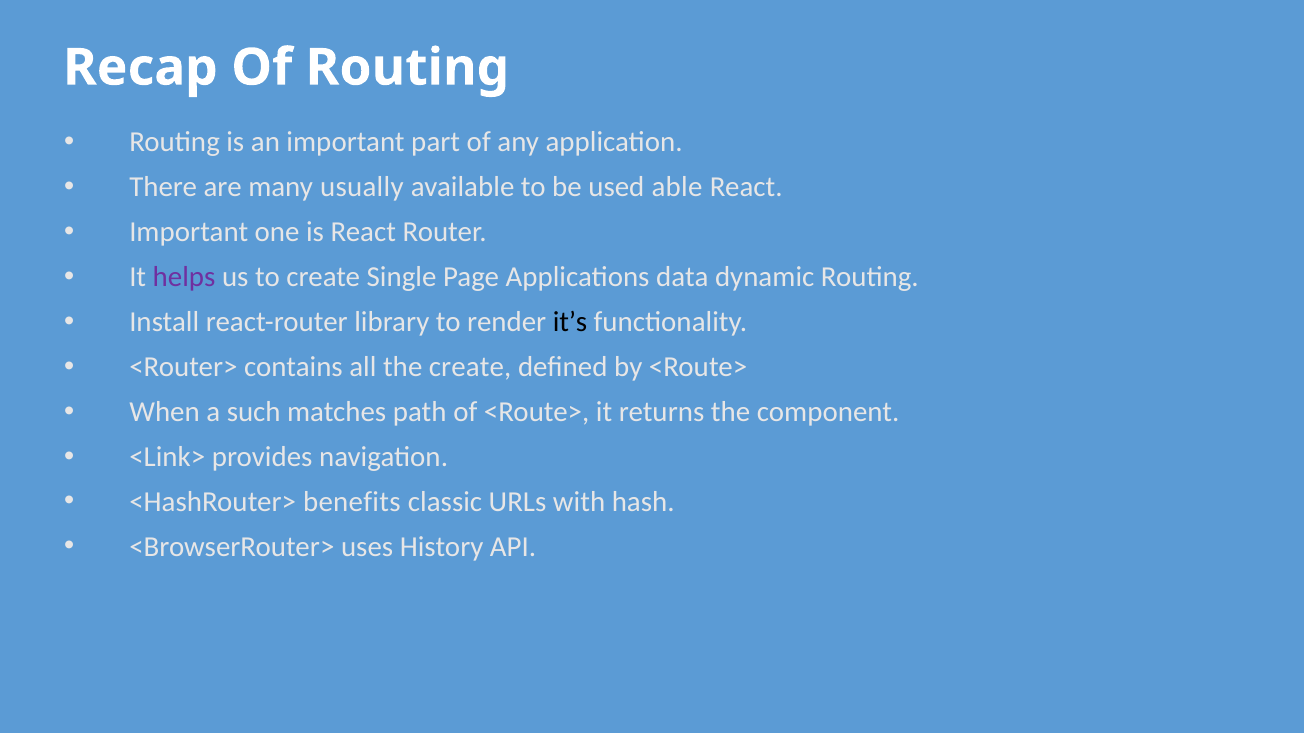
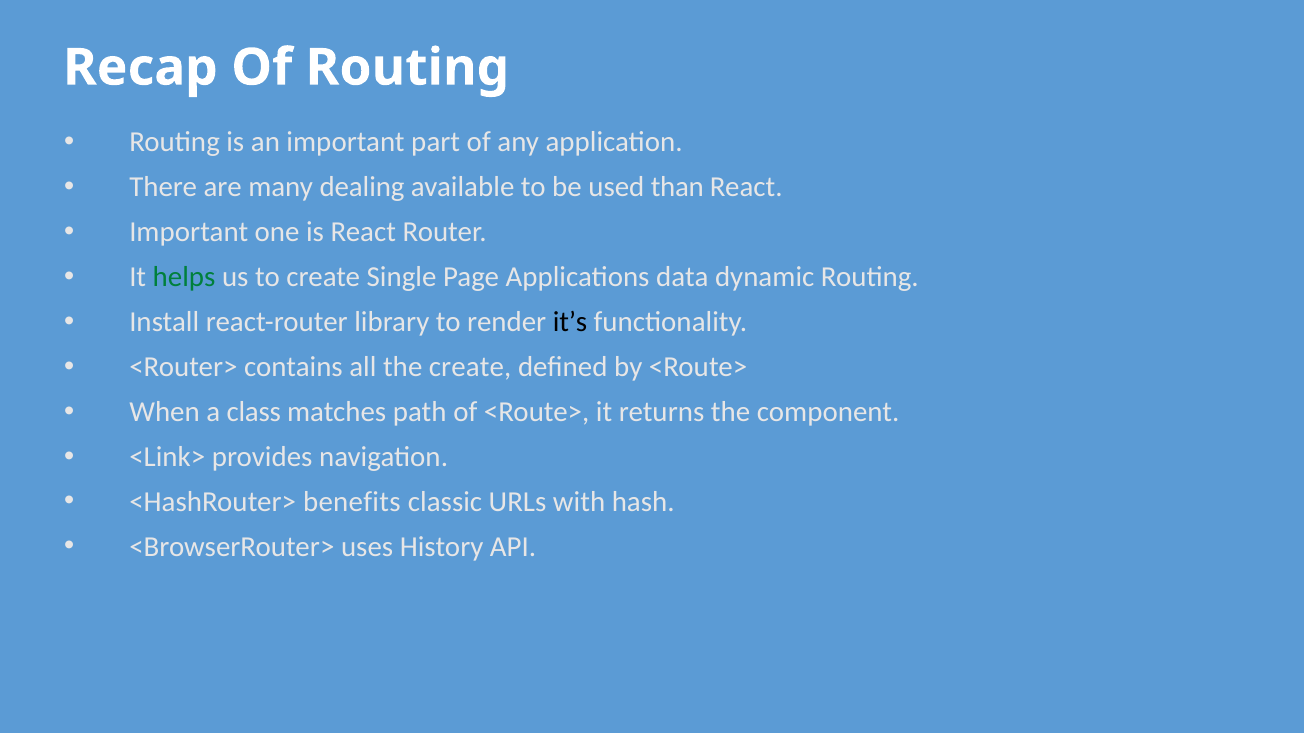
usually: usually -> dealing
able: able -> than
helps colour: purple -> green
such: such -> class
